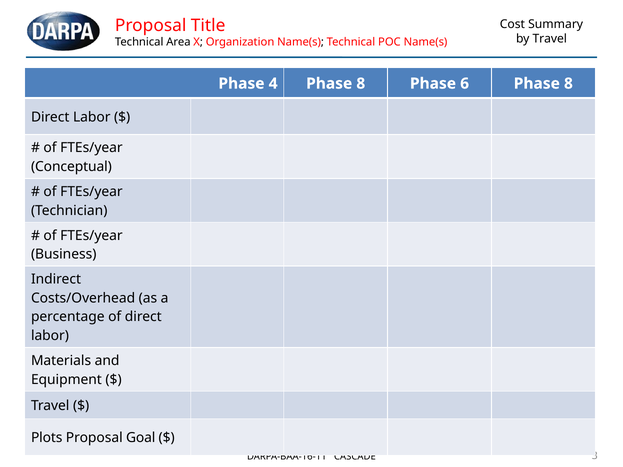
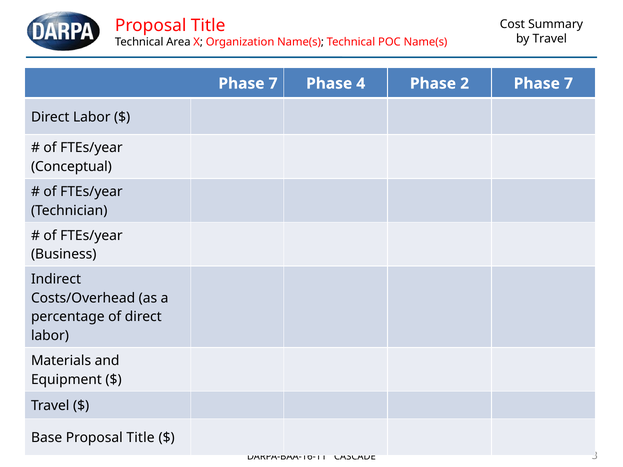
4 at (273, 84): 4 -> 7
8 at (361, 84): 8 -> 4
6: 6 -> 2
8 at (568, 84): 8 -> 7
Plots: Plots -> Base
Goal at (141, 438): Goal -> Title
